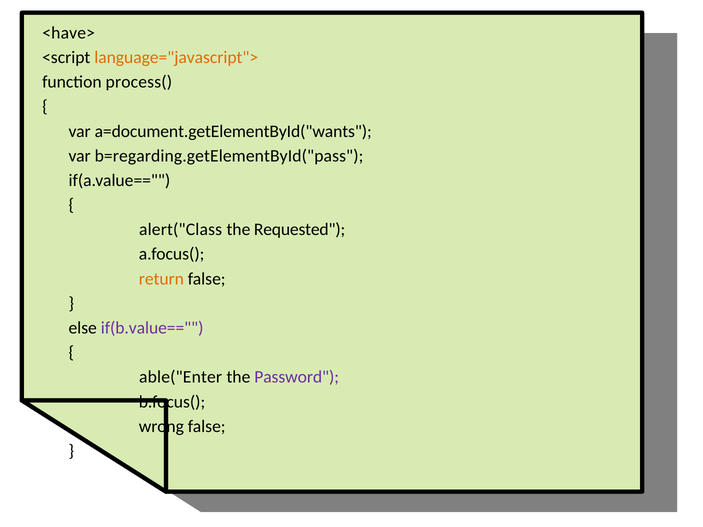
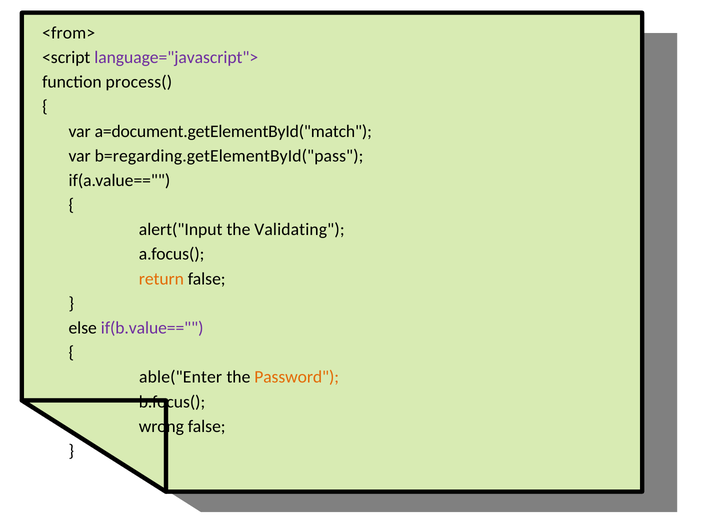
<have>: <have> -> <from>
language="javascript"> colour: orange -> purple
a=document.getElementById("wants: a=document.getElementById("wants -> a=document.getElementById("match
alert("Class: alert("Class -> alert("Input
Requested: Requested -> Validating
Password colour: purple -> orange
